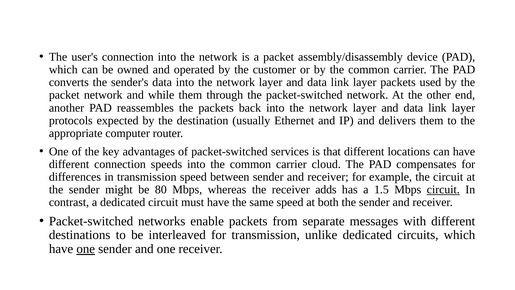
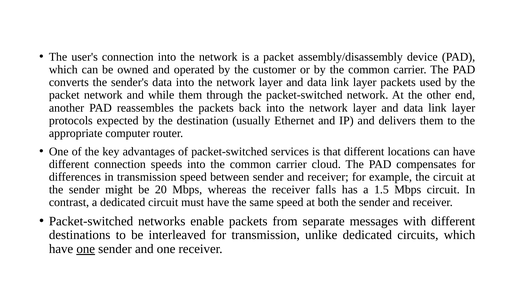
80: 80 -> 20
adds: adds -> falls
circuit at (443, 189) underline: present -> none
